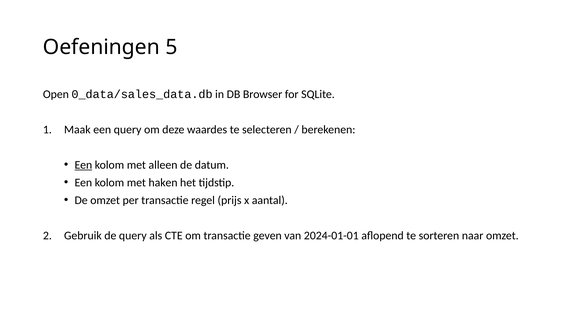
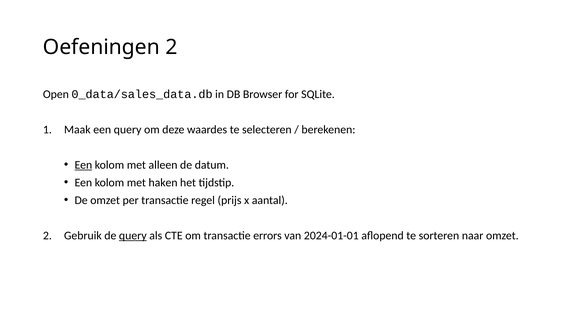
Oefeningen 5: 5 -> 2
query at (133, 235) underline: none -> present
geven: geven -> errors
